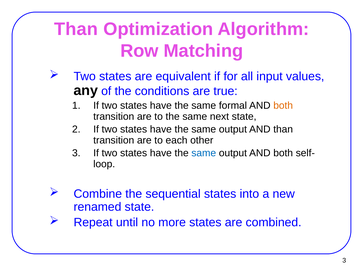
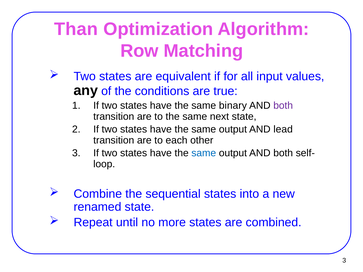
formal: formal -> binary
both at (283, 106) colour: orange -> purple
AND than: than -> lead
